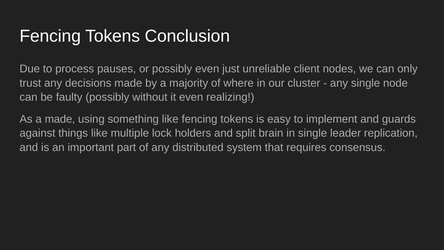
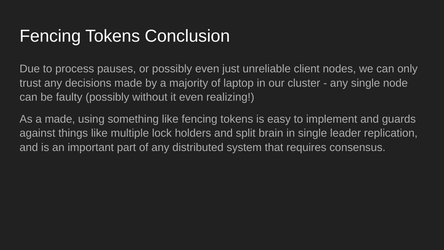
where: where -> laptop
